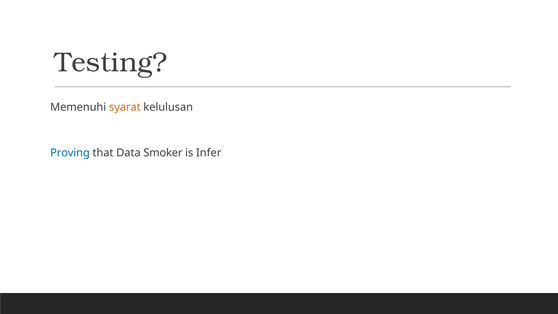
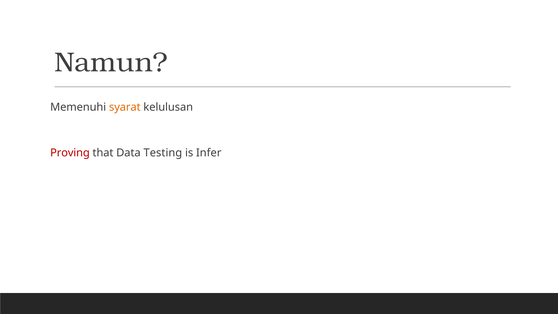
Testing: Testing -> Namun
Proving colour: blue -> red
Smoker: Smoker -> Testing
